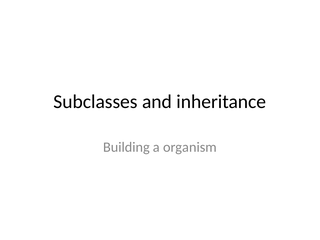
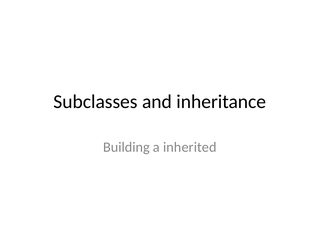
organism: organism -> inherited
